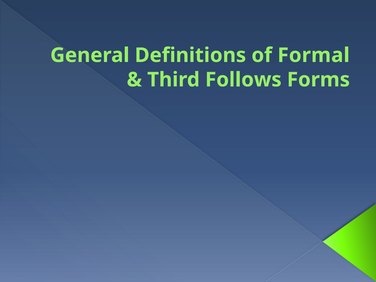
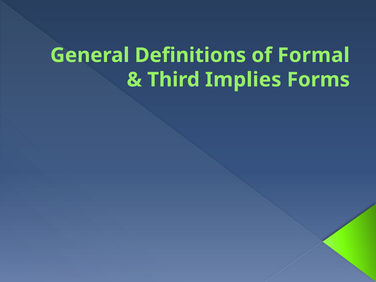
Follows: Follows -> Implies
